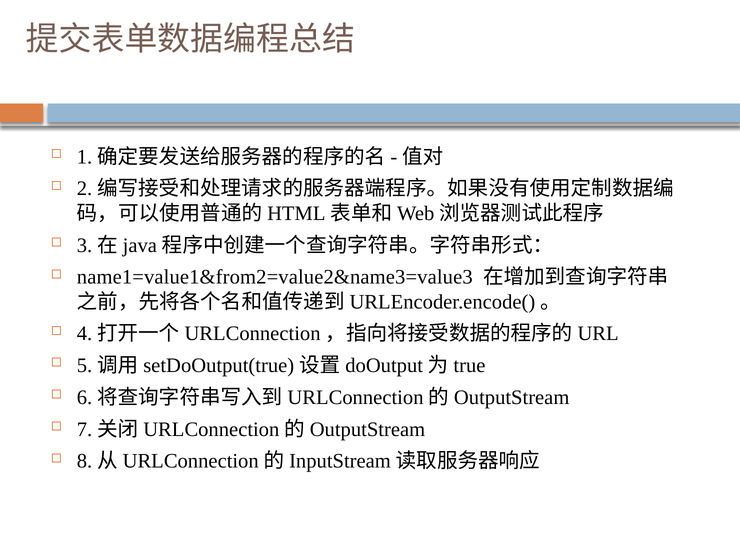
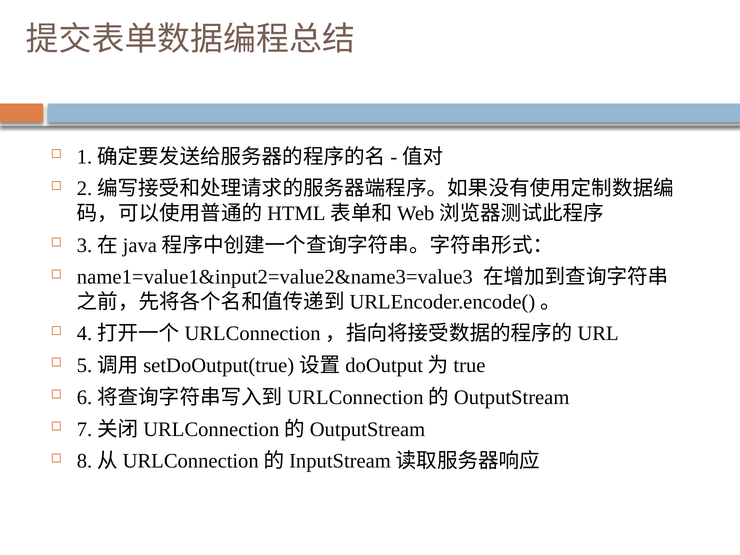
name1=value1&from2=value2&name3=value3: name1=value1&from2=value2&name3=value3 -> name1=value1&input2=value2&name3=value3
